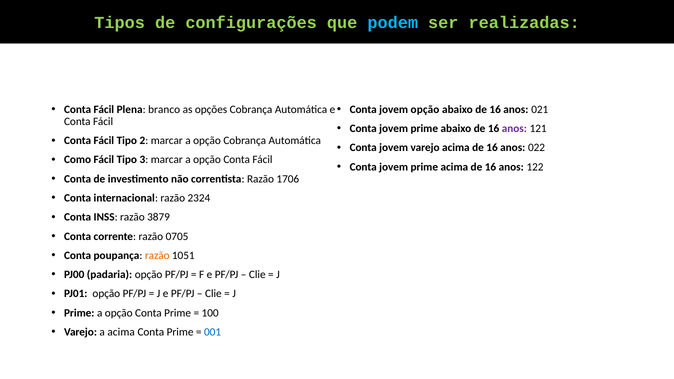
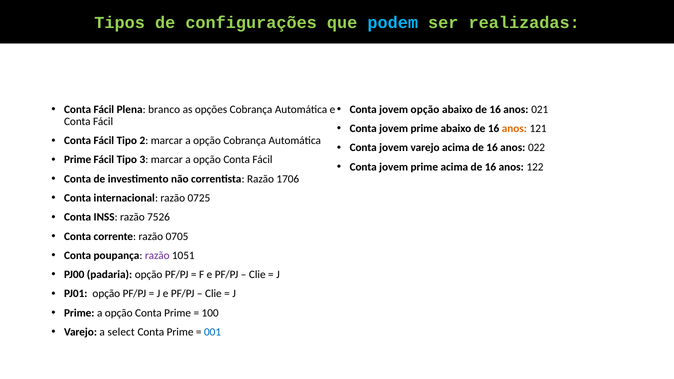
anos at (514, 129) colour: purple -> orange
Como at (78, 160): Como -> Prime
2324: 2324 -> 0725
3879: 3879 -> 7526
razão at (157, 256) colour: orange -> purple
a acima: acima -> select
